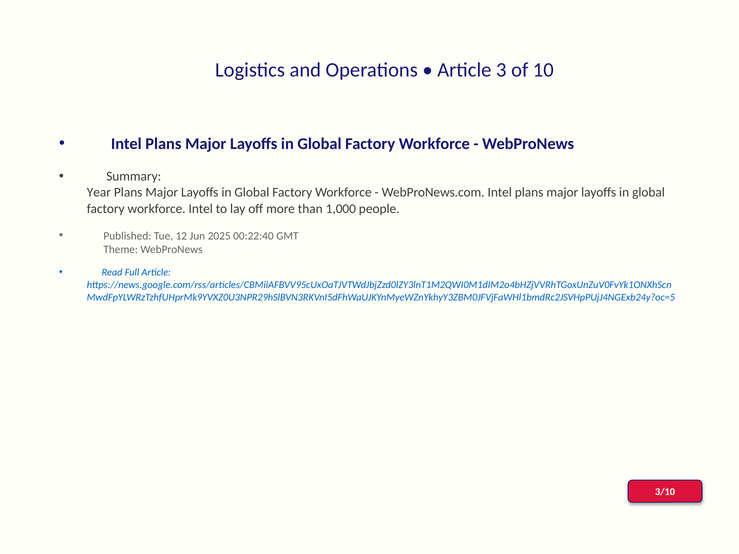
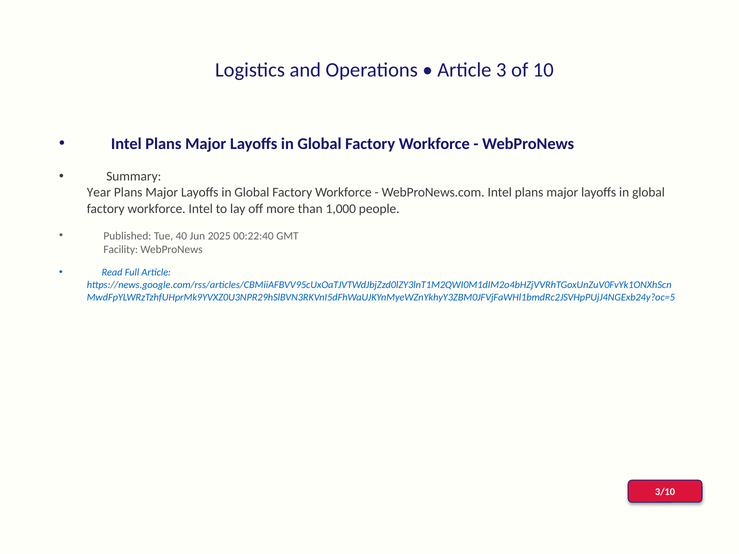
12: 12 -> 40
Theme: Theme -> Facility
